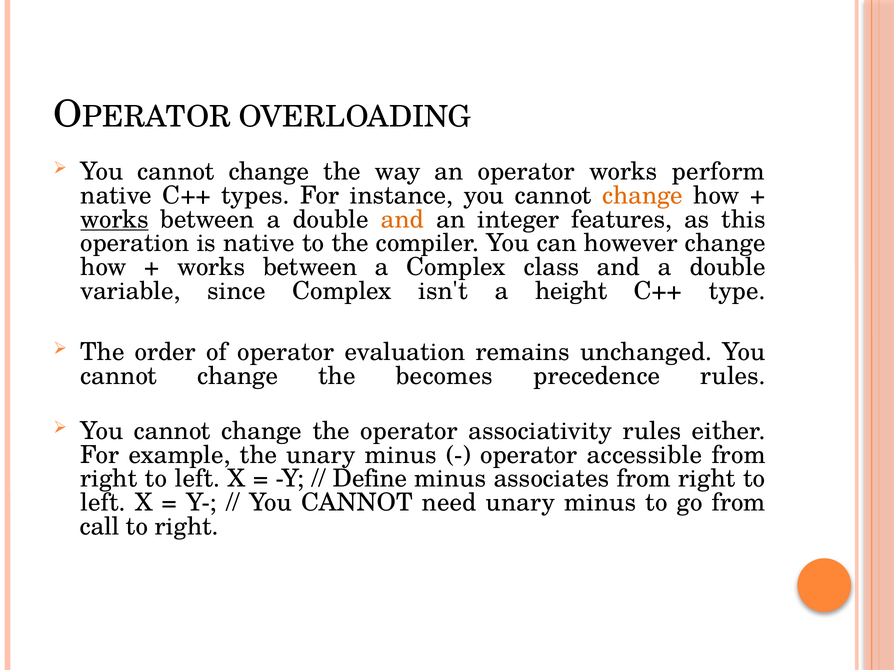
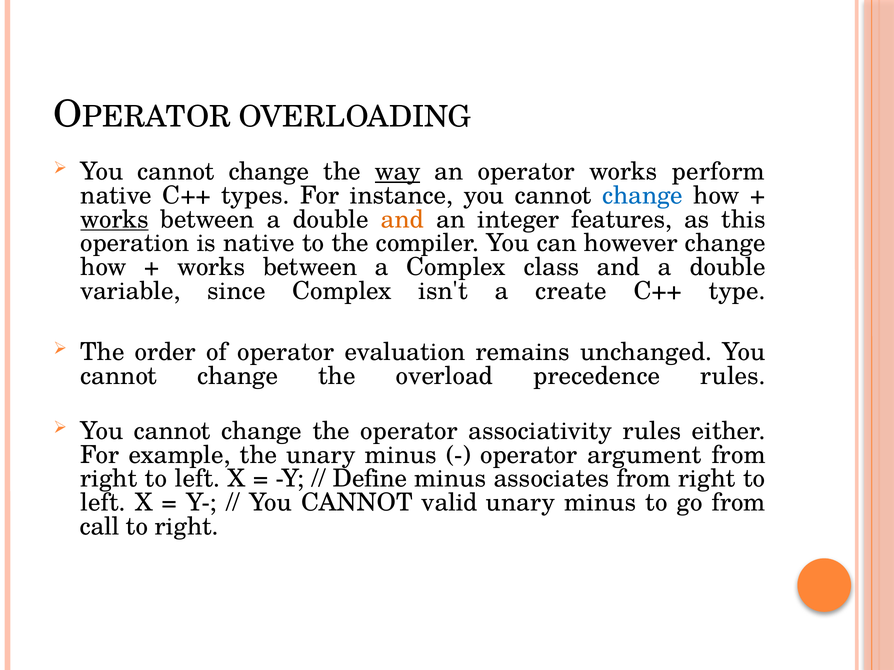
way underline: none -> present
change at (643, 196) colour: orange -> blue
height: height -> create
becomes: becomes -> overload
accessible: accessible -> argument
need: need -> valid
